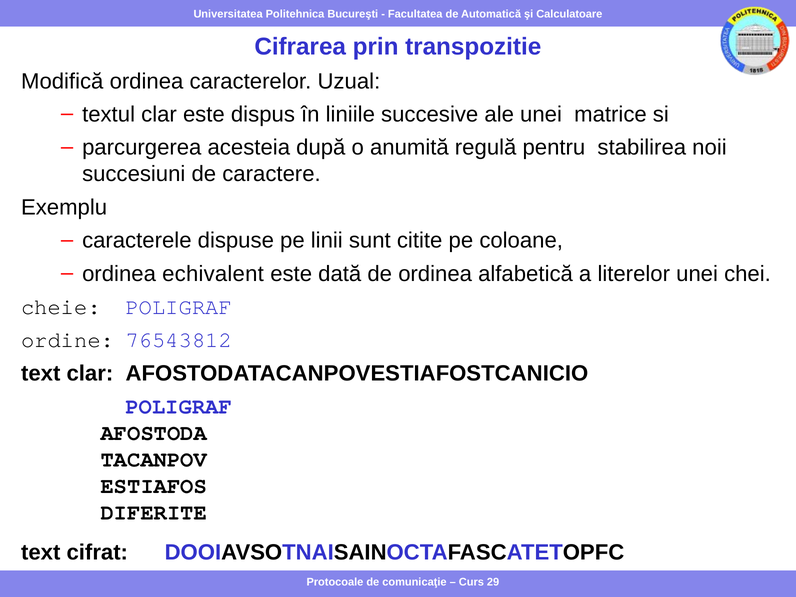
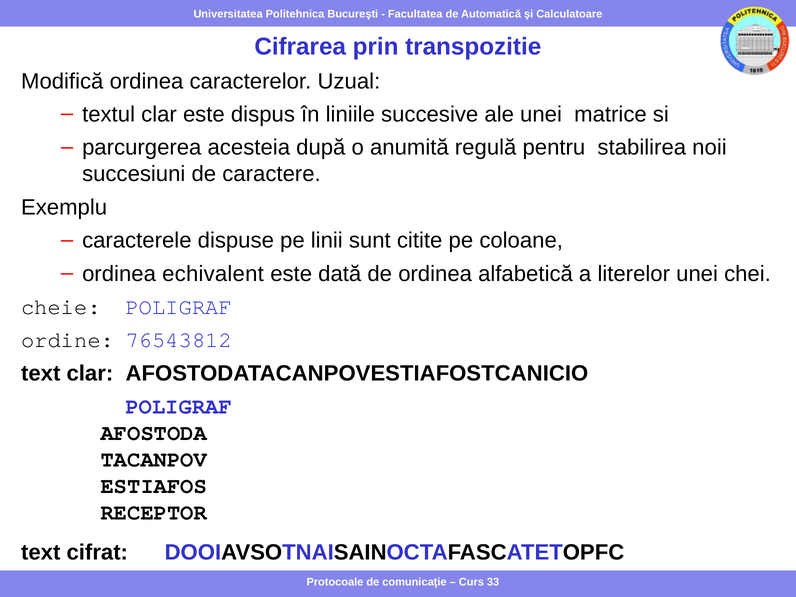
DIFERITE: DIFERITE -> RECEPTOR
29: 29 -> 33
